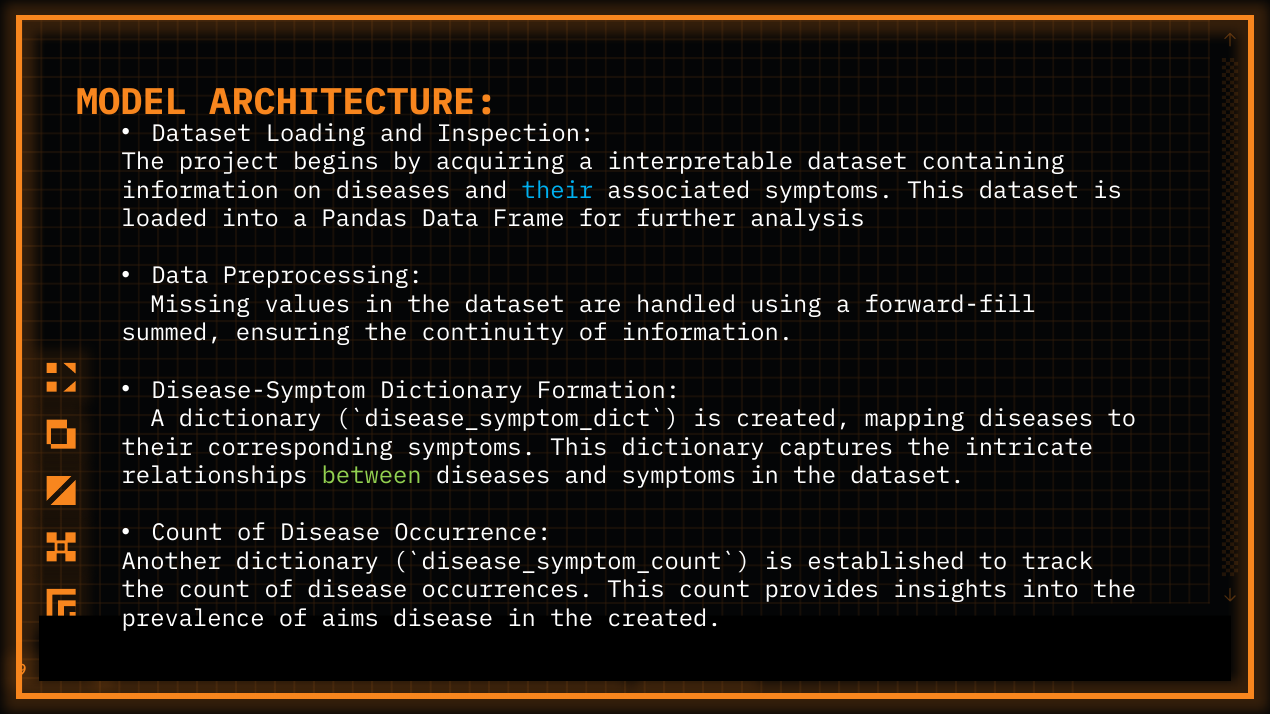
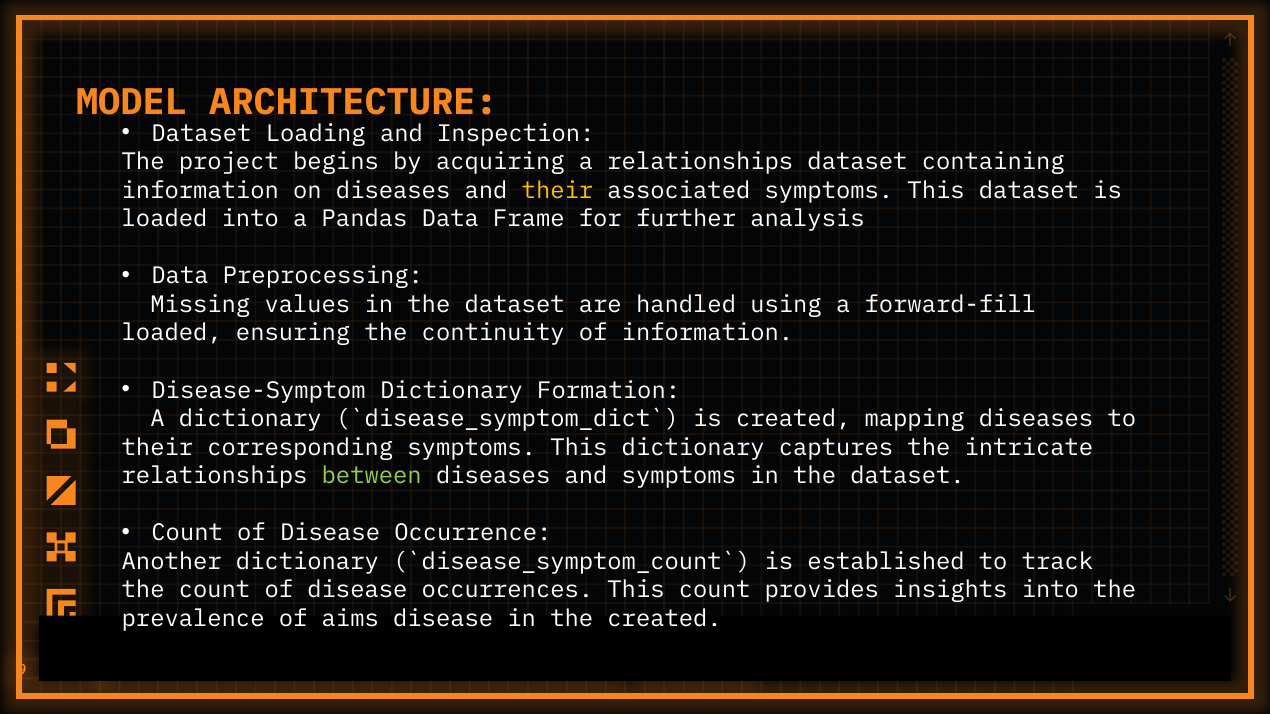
a interpretable: interpretable -> relationships
their at (557, 190) colour: light blue -> yellow
summed at (172, 333): summed -> loaded
